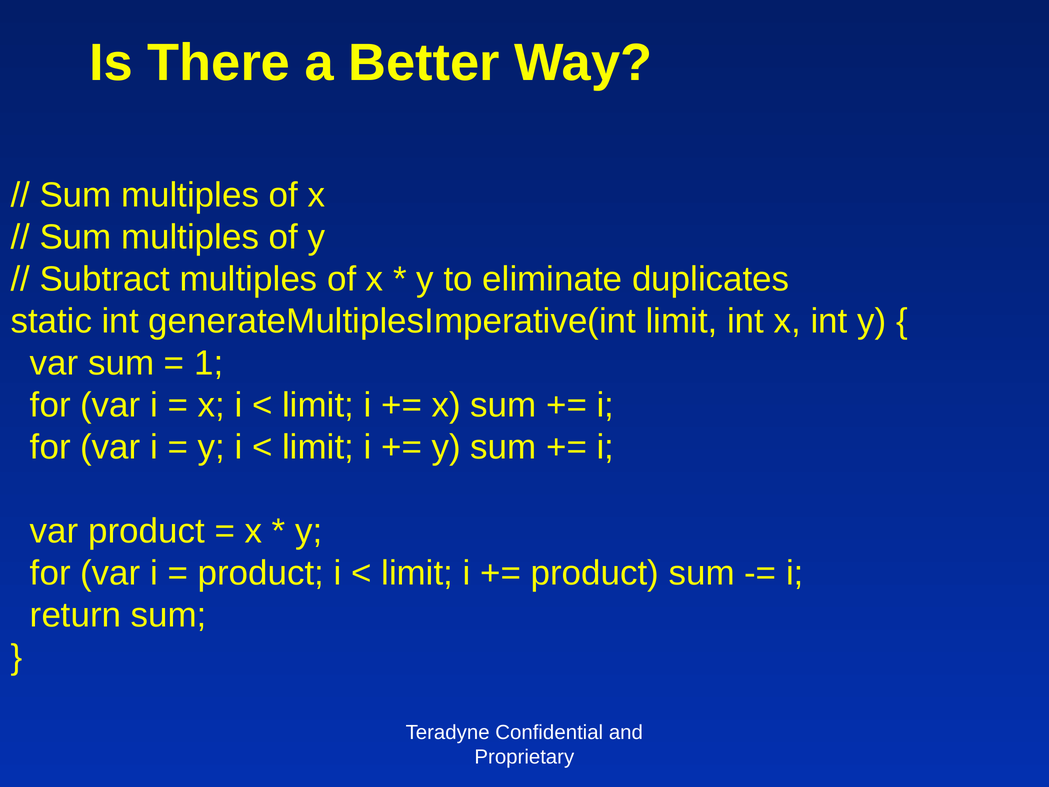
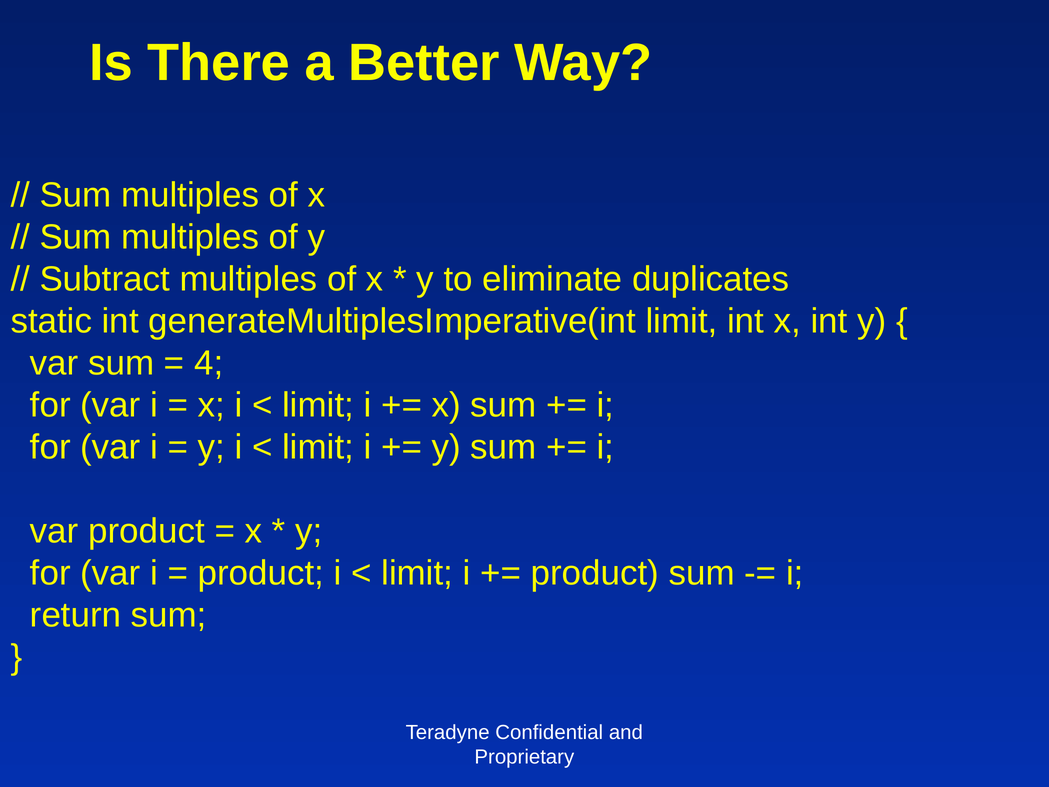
1: 1 -> 4
